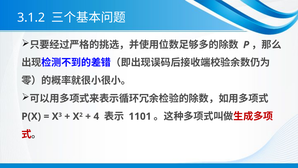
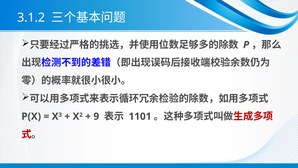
4: 4 -> 9
